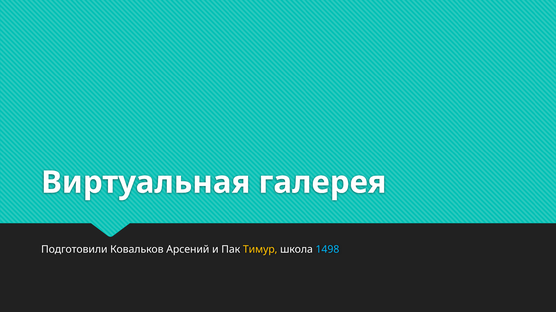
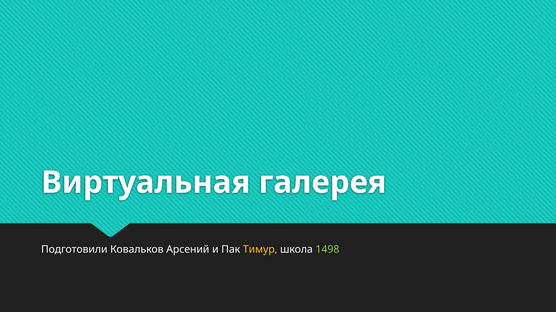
1498 colour: light blue -> light green
